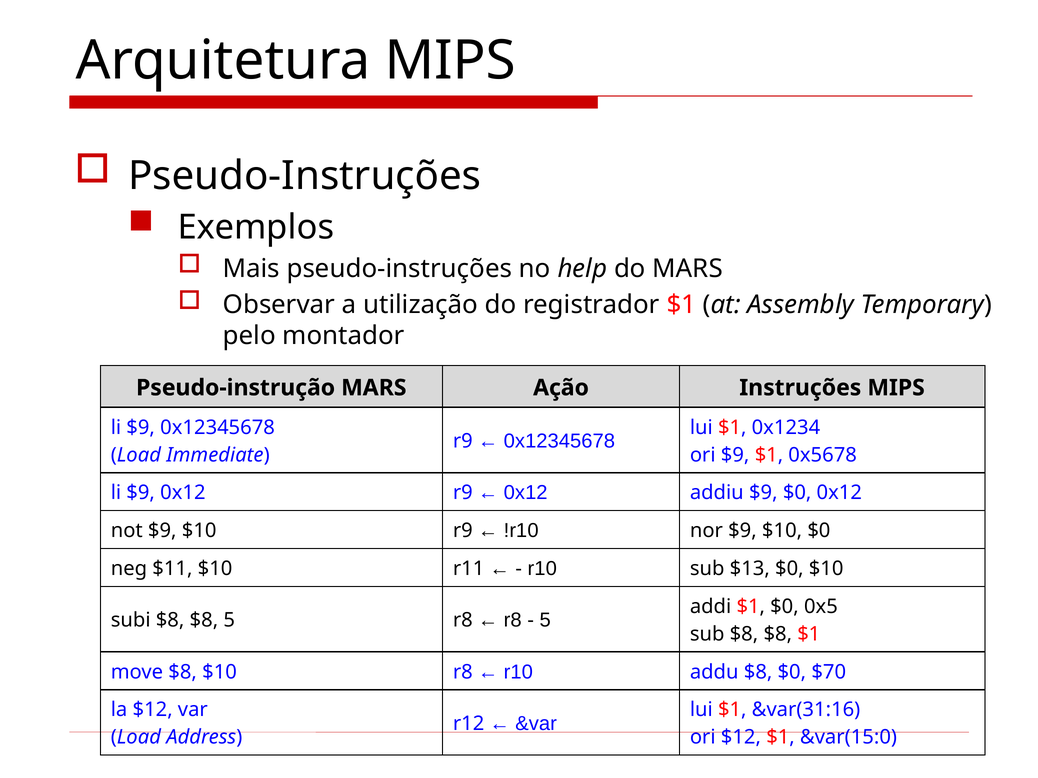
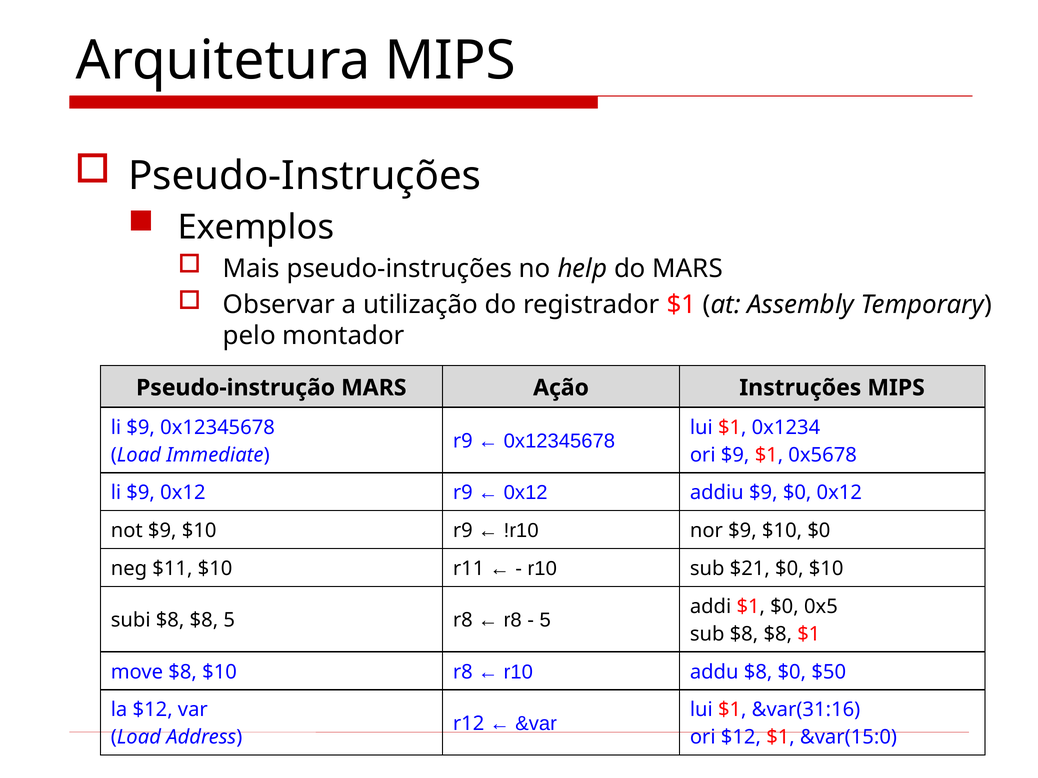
$13: $13 -> $21
$70: $70 -> $50
